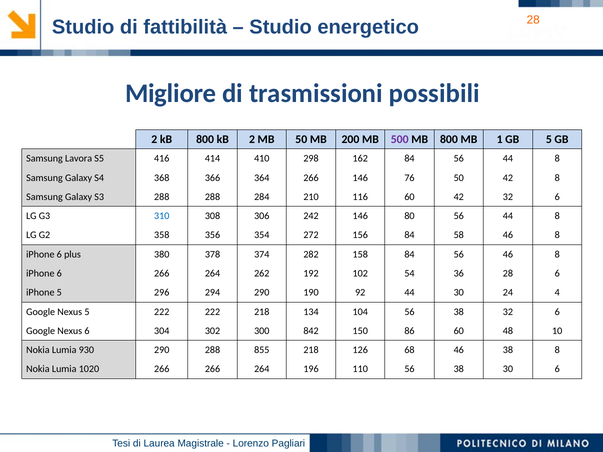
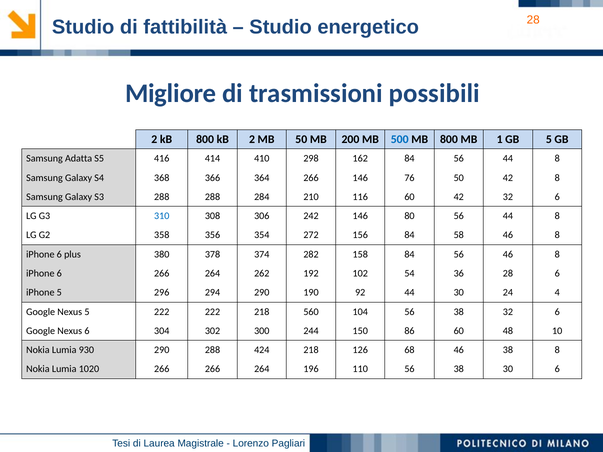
500 colour: purple -> blue
Lavora: Lavora -> Adatta
134: 134 -> 560
842: 842 -> 244
855: 855 -> 424
